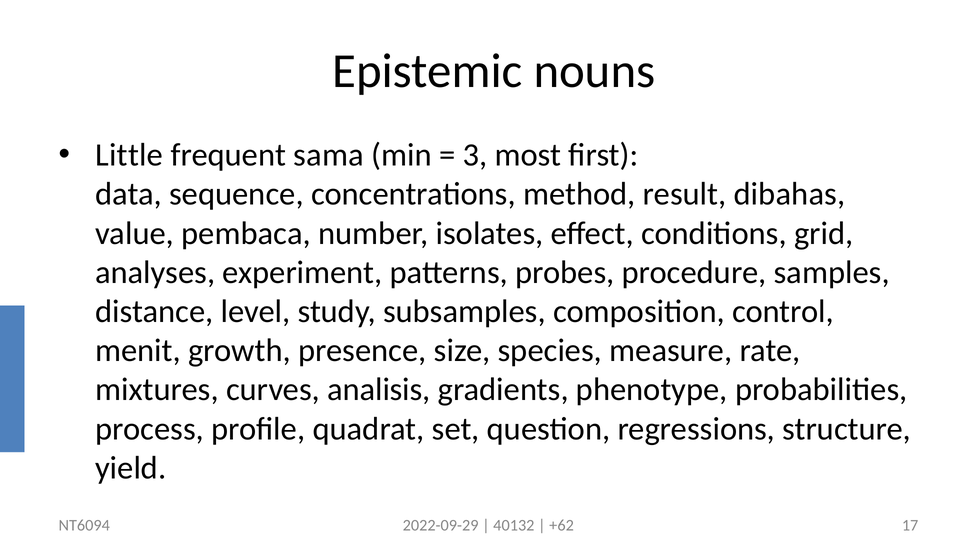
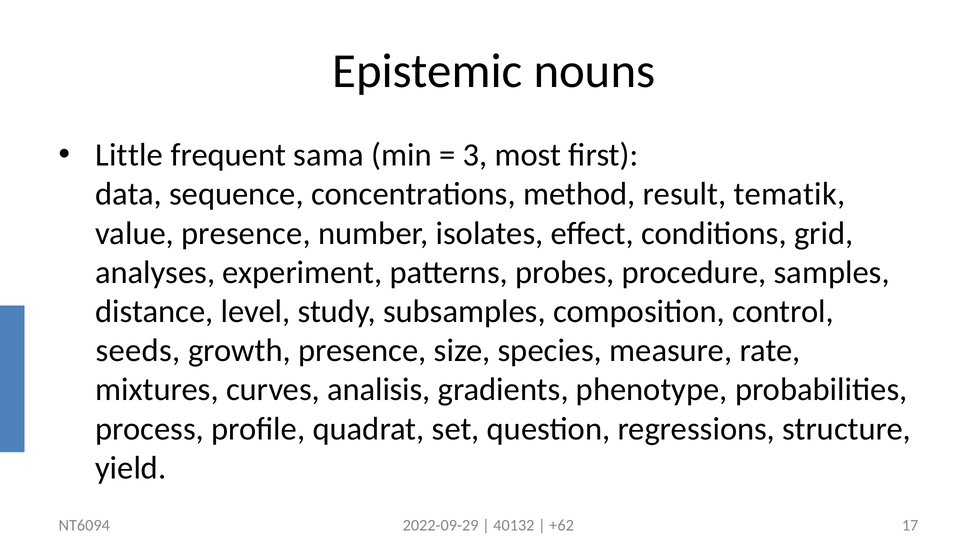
dibahas: dibahas -> tematik
value pembaca: pembaca -> presence
menit: menit -> seeds
